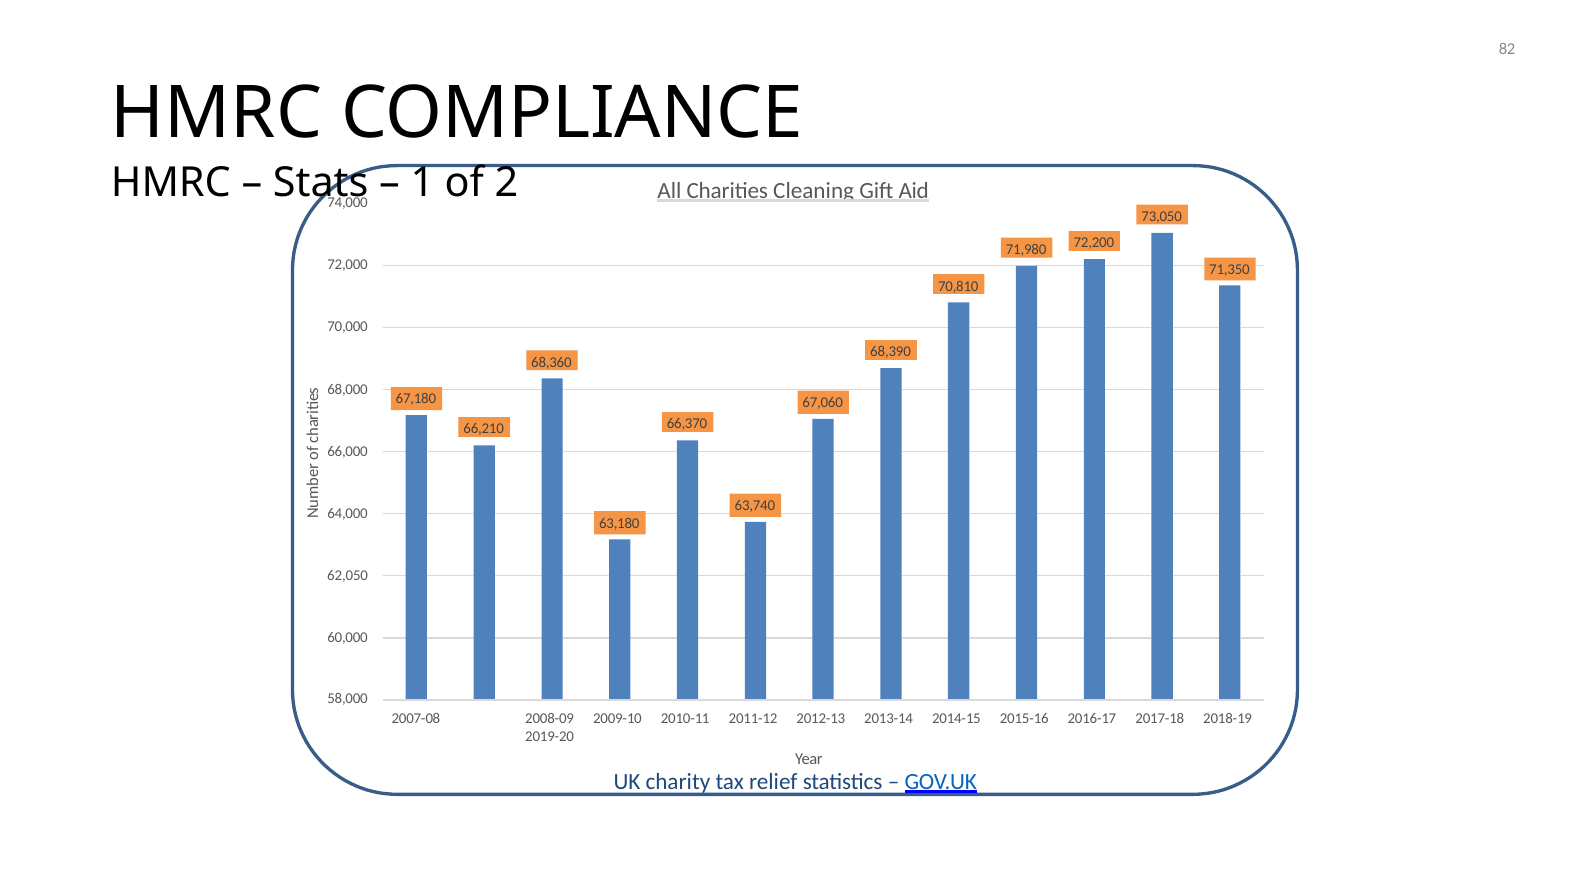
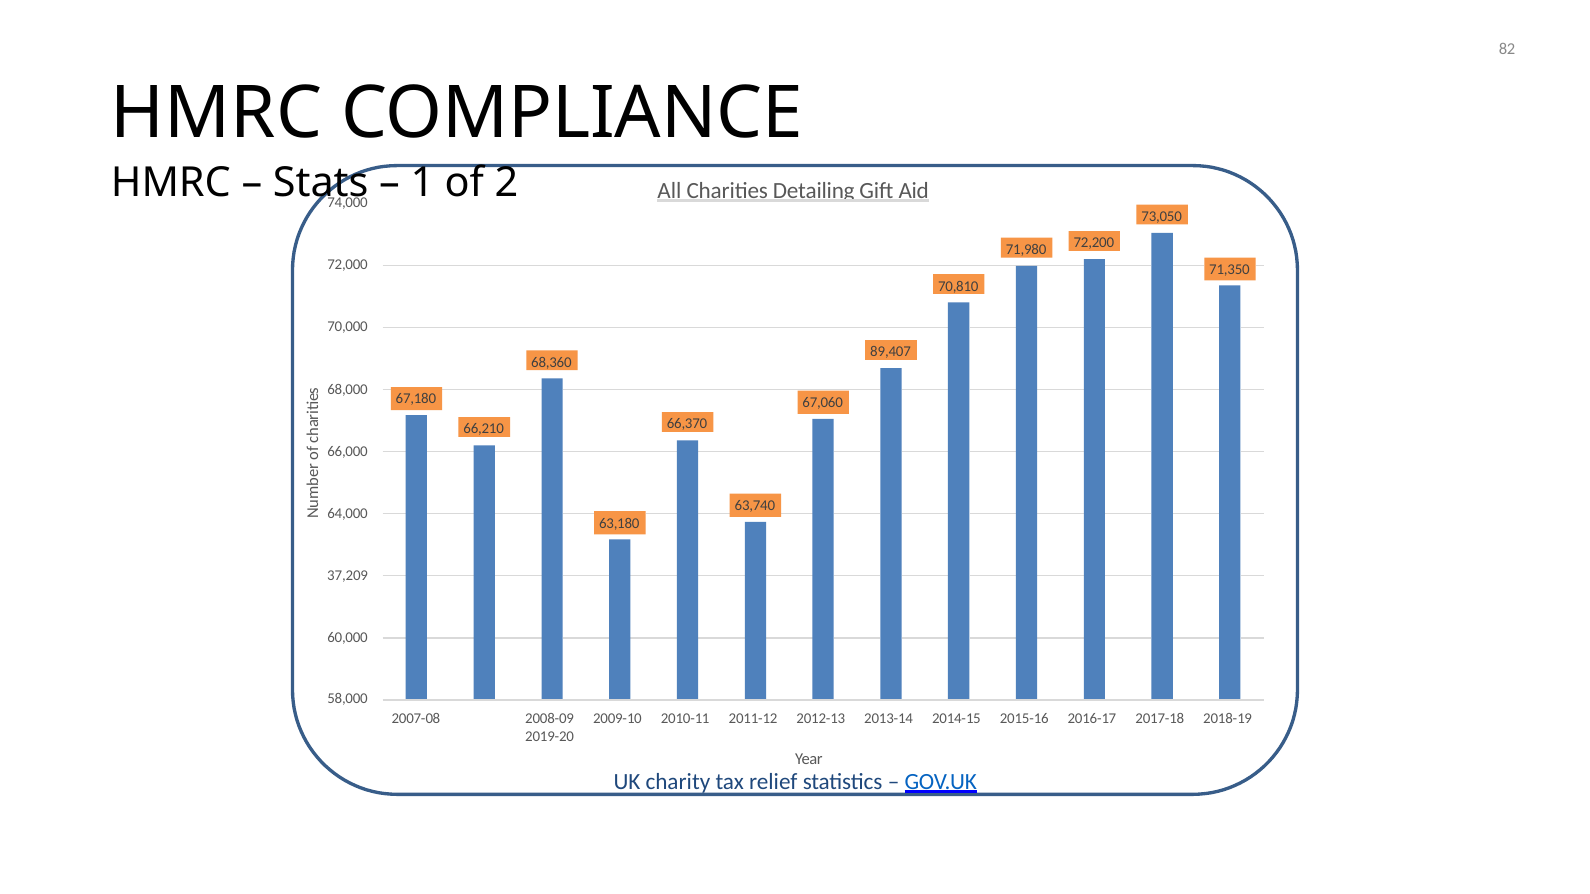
Cleaning: Cleaning -> Detailing
68,390: 68,390 -> 89,407
62,050: 62,050 -> 37,209
